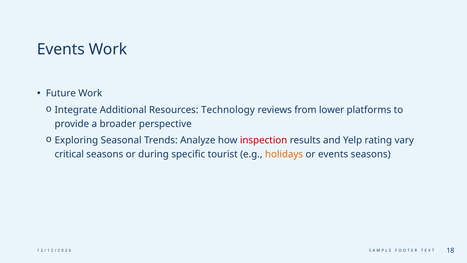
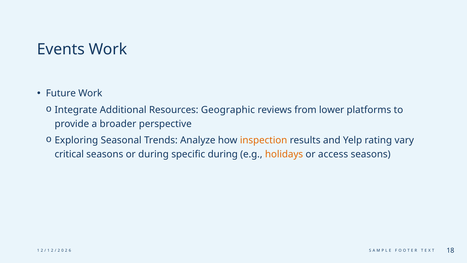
Technology: Technology -> Geographic
inspection colour: red -> orange
specific tourist: tourist -> during
or events: events -> access
